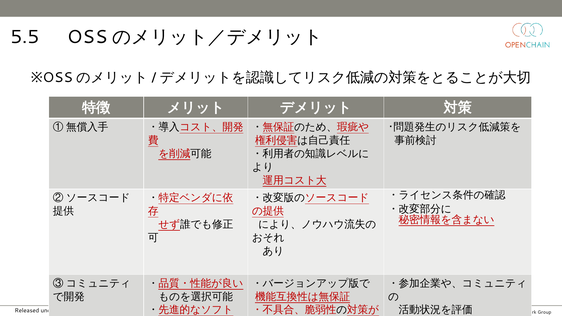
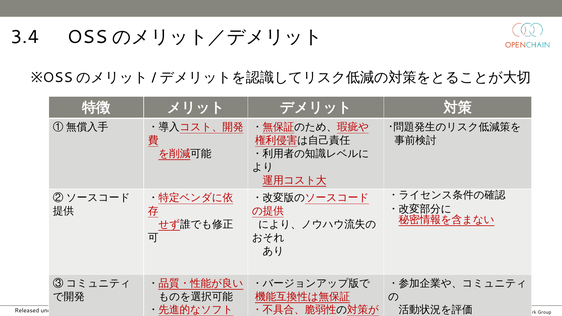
5.5: 5.5 -> 3.4
